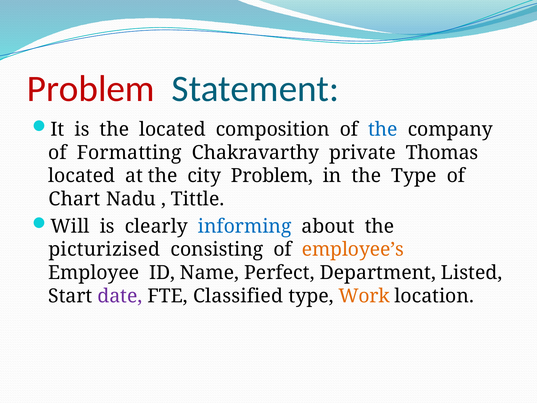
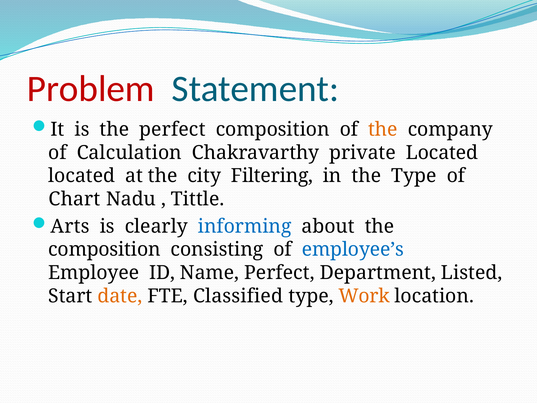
the located: located -> perfect
the at (383, 129) colour: blue -> orange
Formatting: Formatting -> Calculation
private Thomas: Thomas -> Located
city Problem: Problem -> Filtering
Will: Will -> Arts
picturizised at (104, 249): picturizised -> composition
employee’s colour: orange -> blue
date colour: purple -> orange
